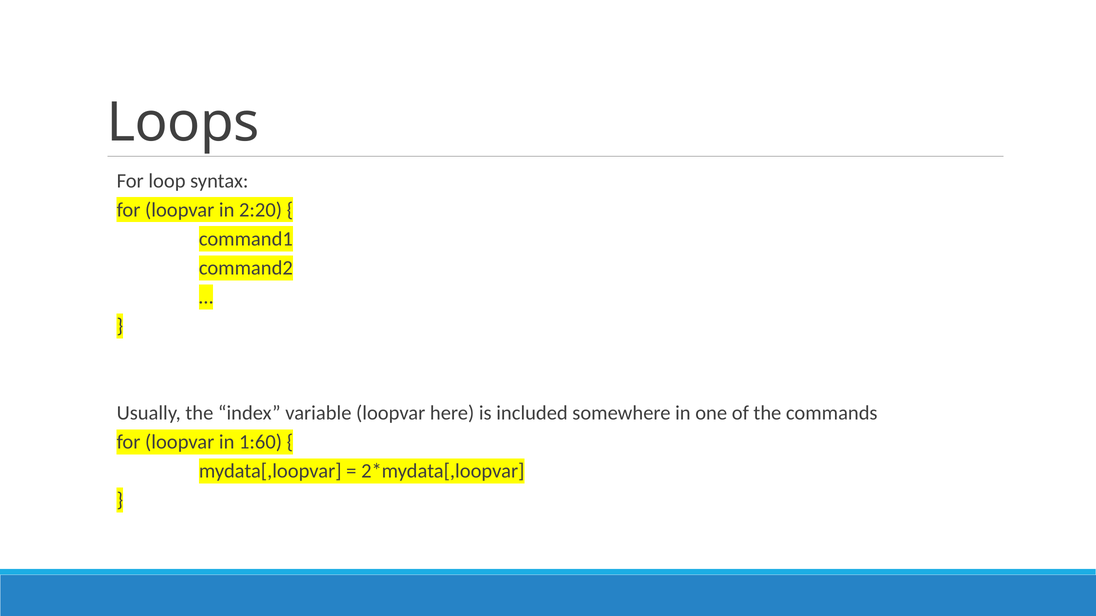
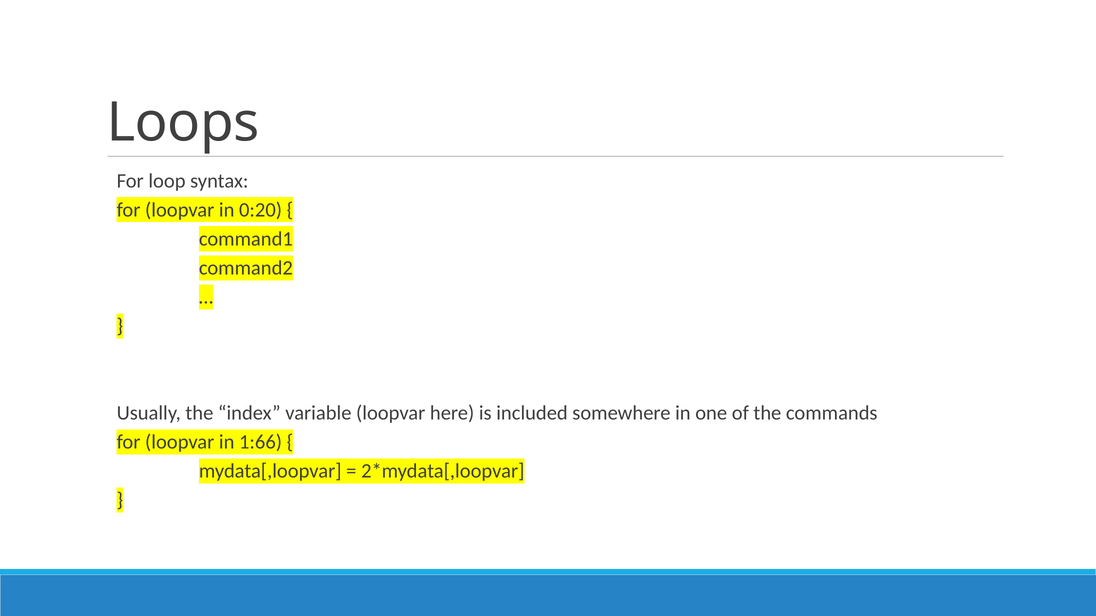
2:20: 2:20 -> 0:20
1:60: 1:60 -> 1:66
